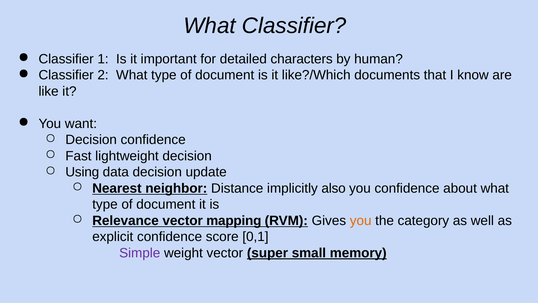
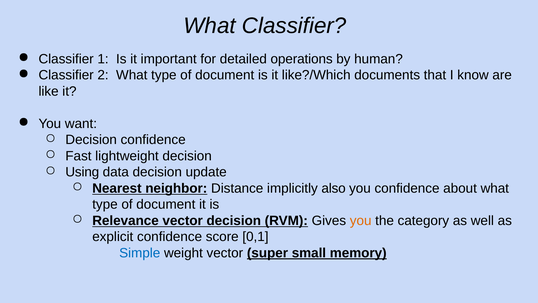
characters: characters -> operations
vector mapping: mapping -> decision
Simple colour: purple -> blue
